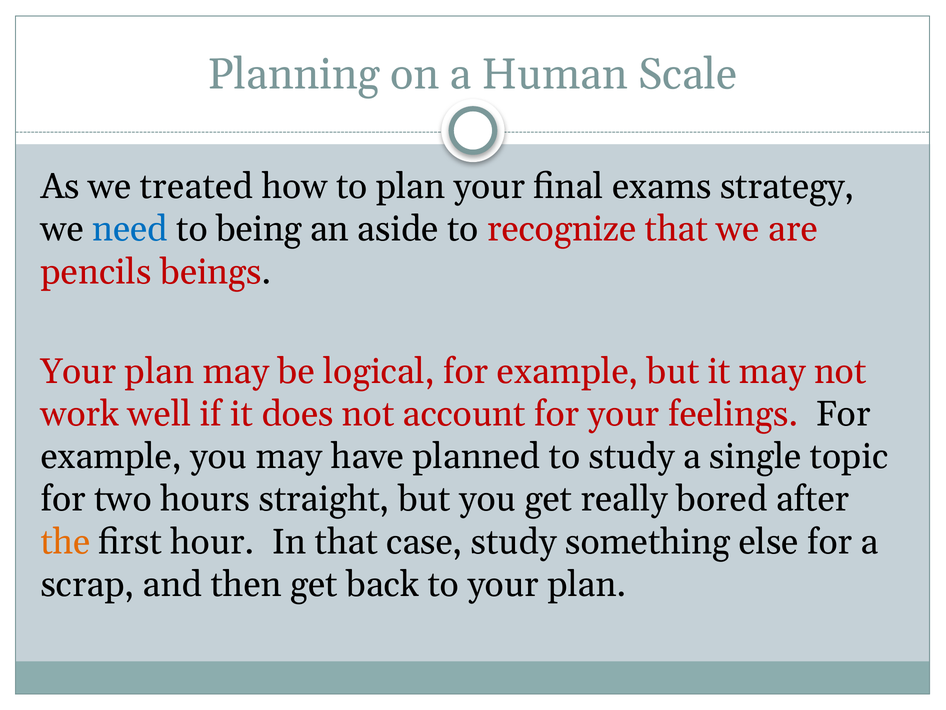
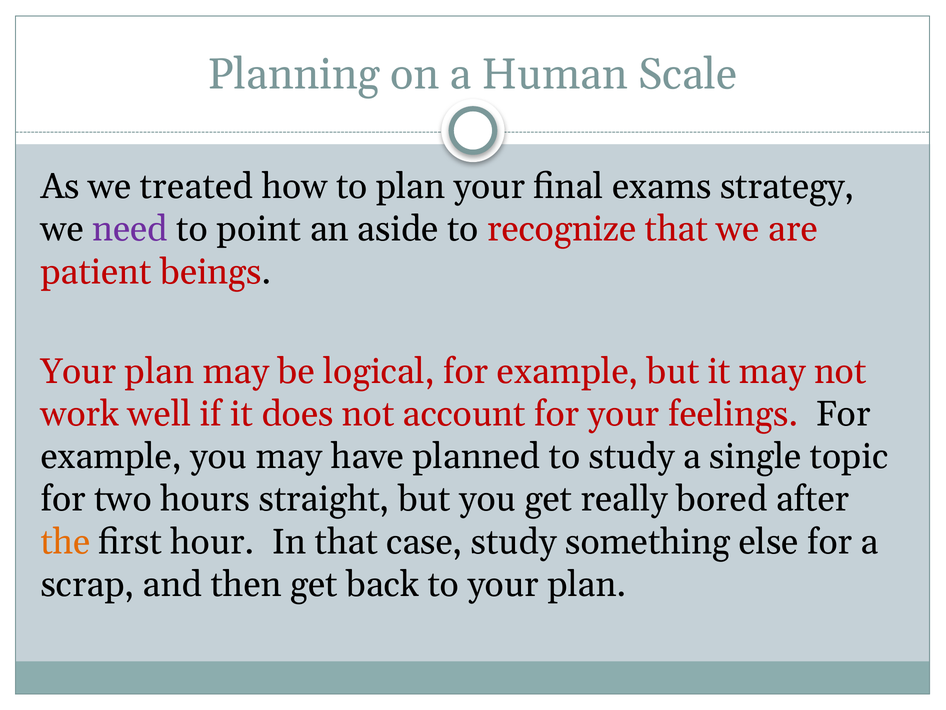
need colour: blue -> purple
being: being -> point
pencils: pencils -> patient
